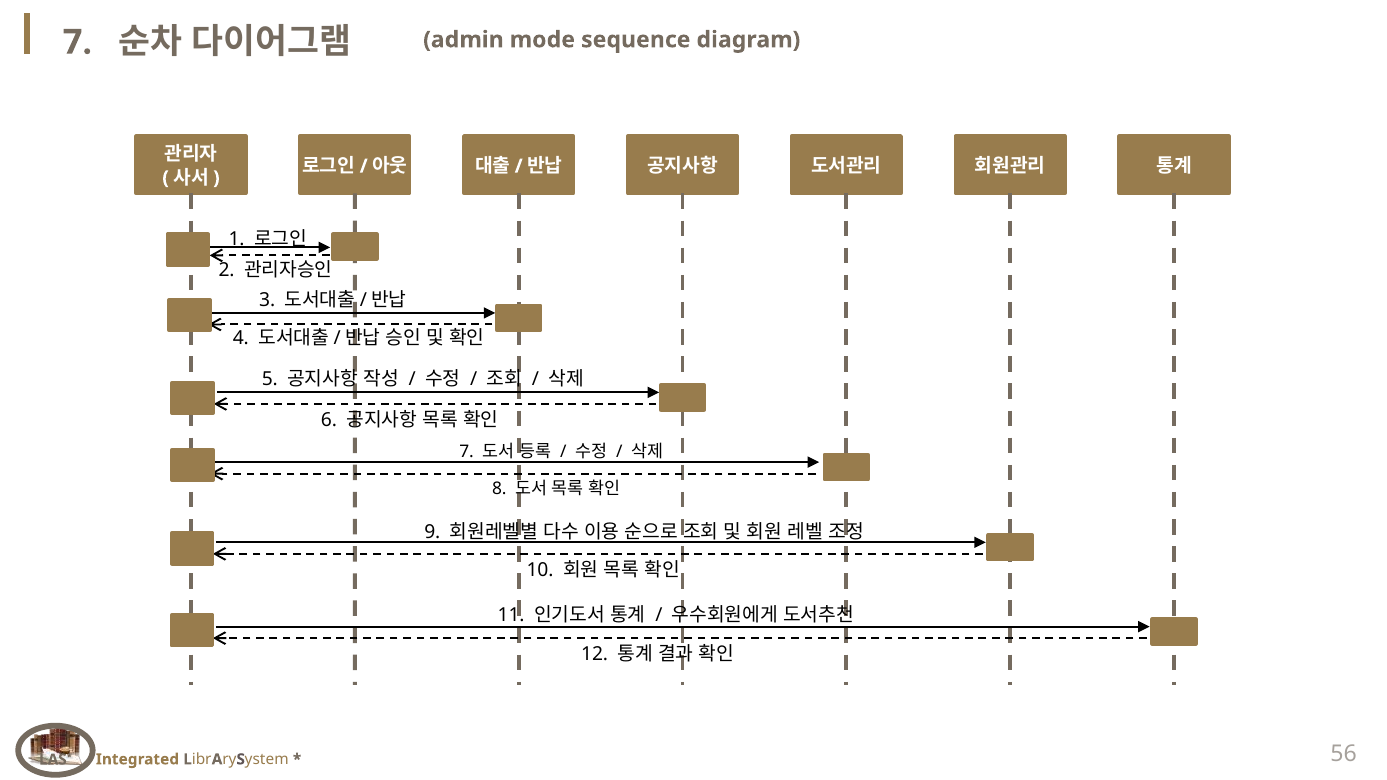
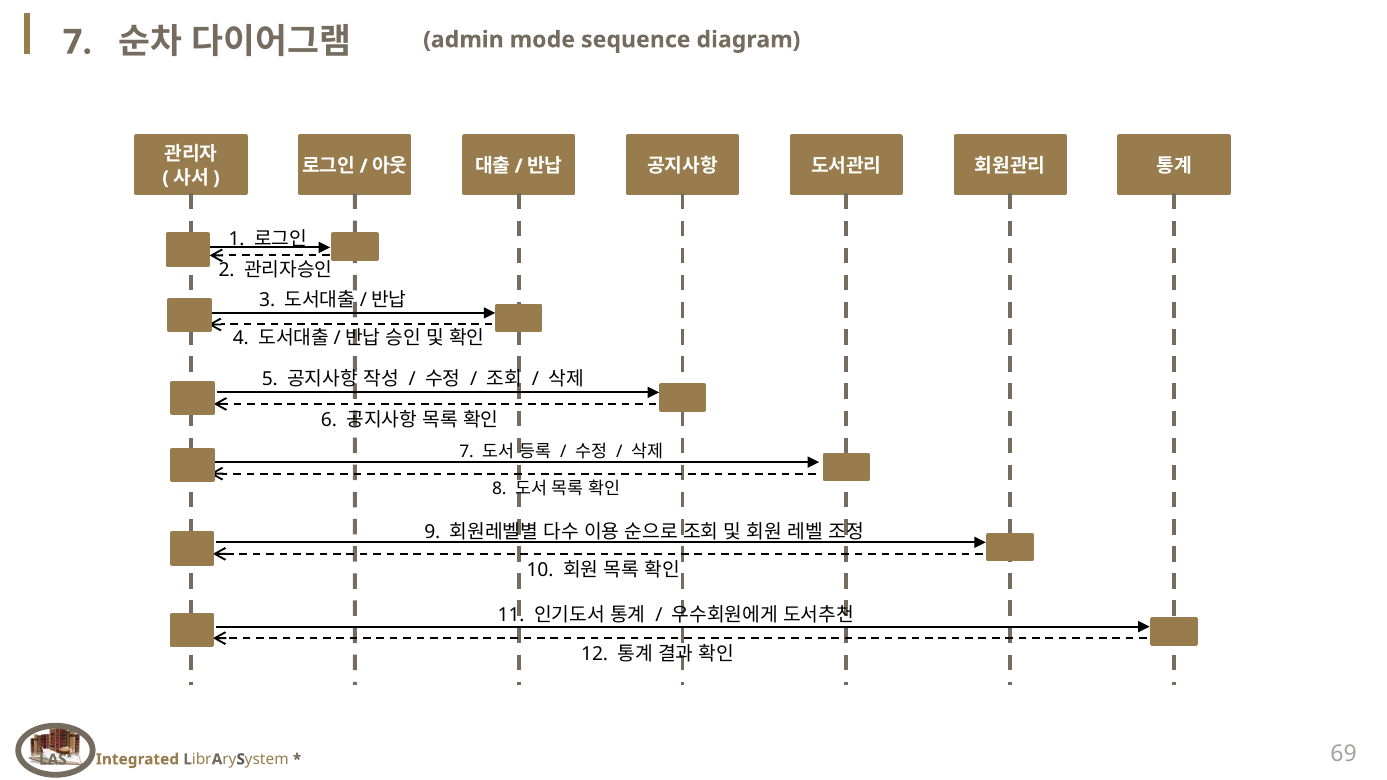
56: 56 -> 69
